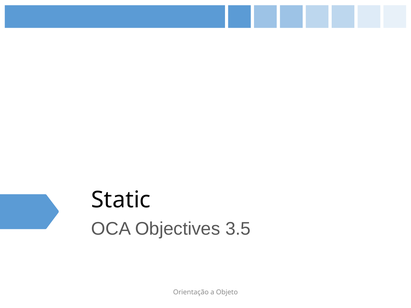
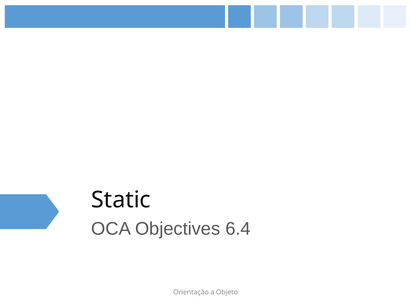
3.5: 3.5 -> 6.4
